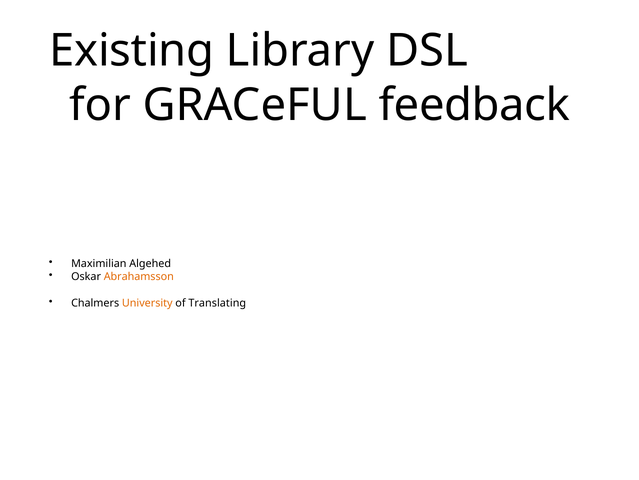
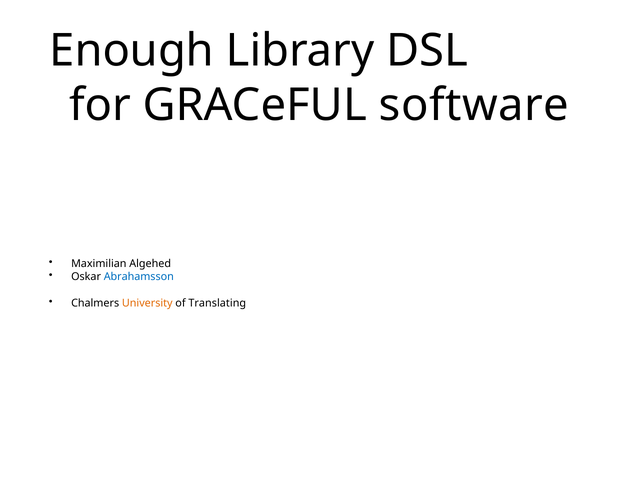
Existing: Existing -> Enough
feedback: feedback -> software
Abrahamsson colour: orange -> blue
